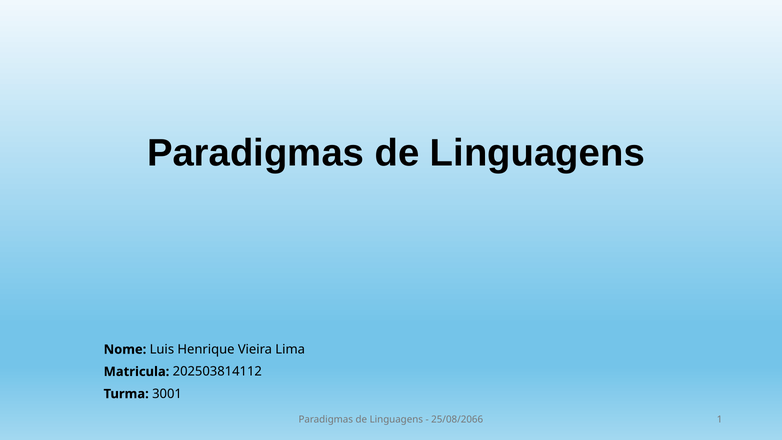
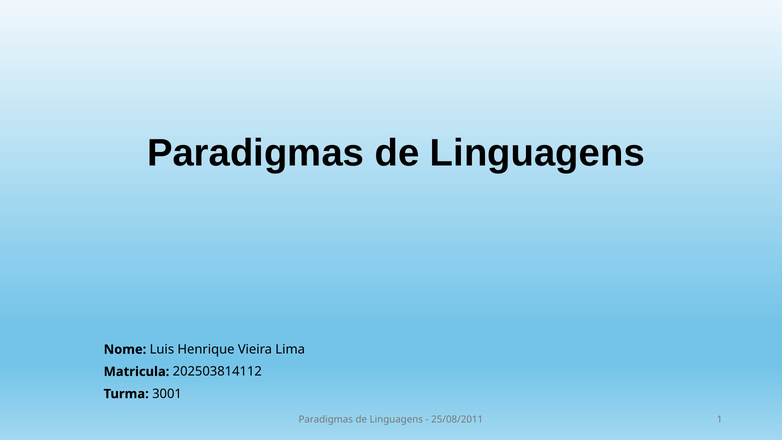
25/08/2066: 25/08/2066 -> 25/08/2011
